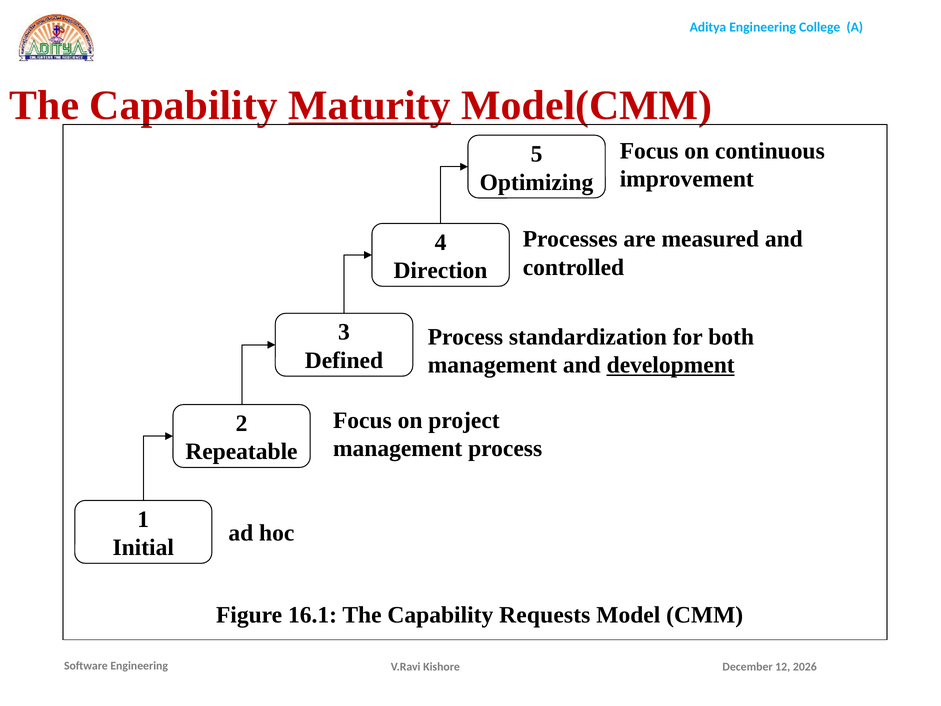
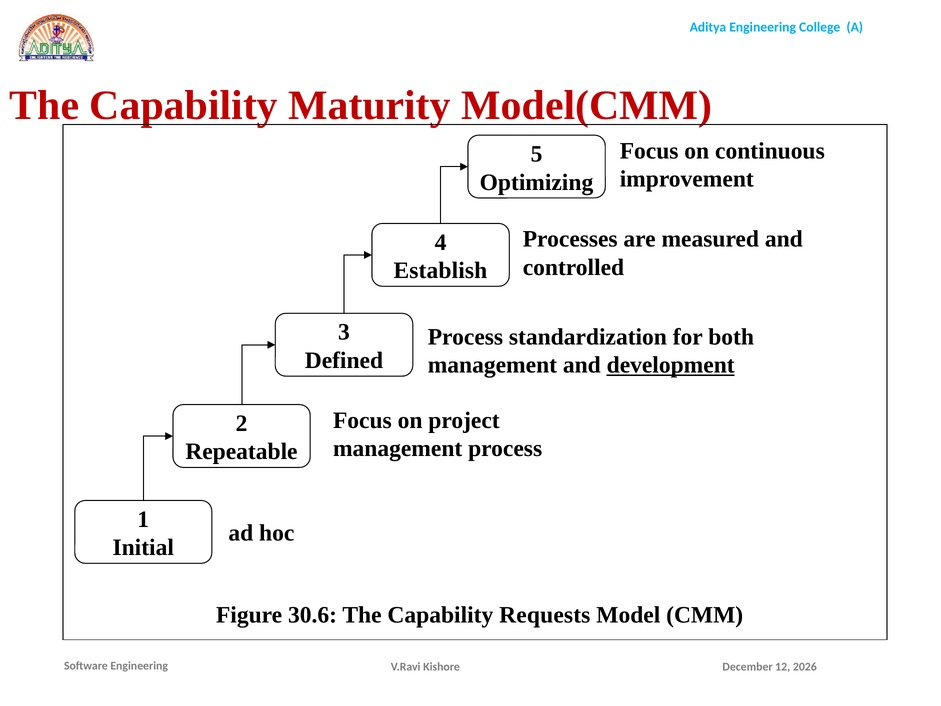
Maturity underline: present -> none
Direction: Direction -> Establish
16.1: 16.1 -> 30.6
